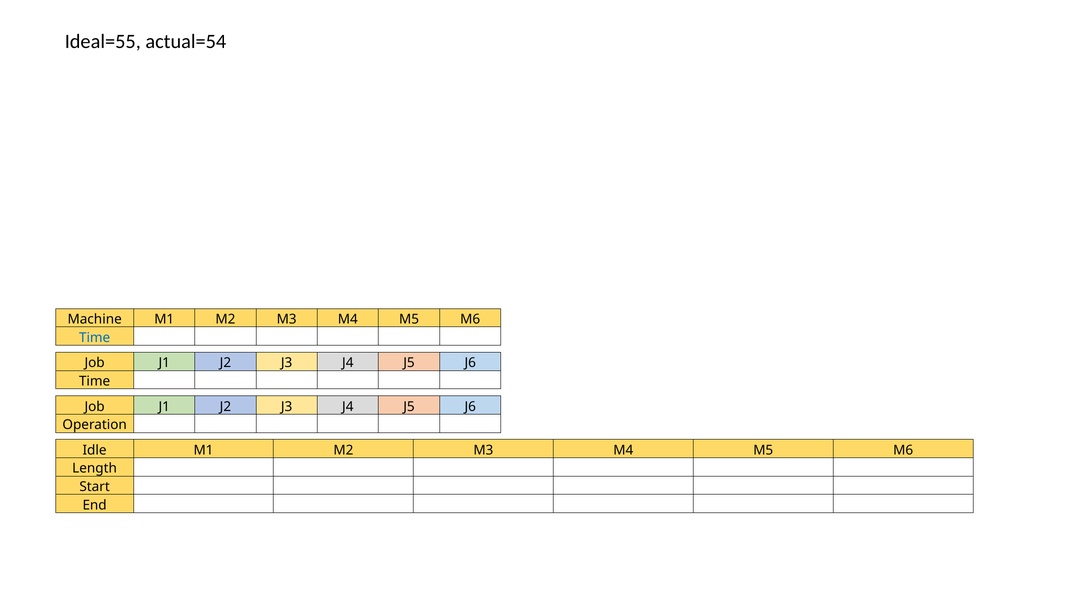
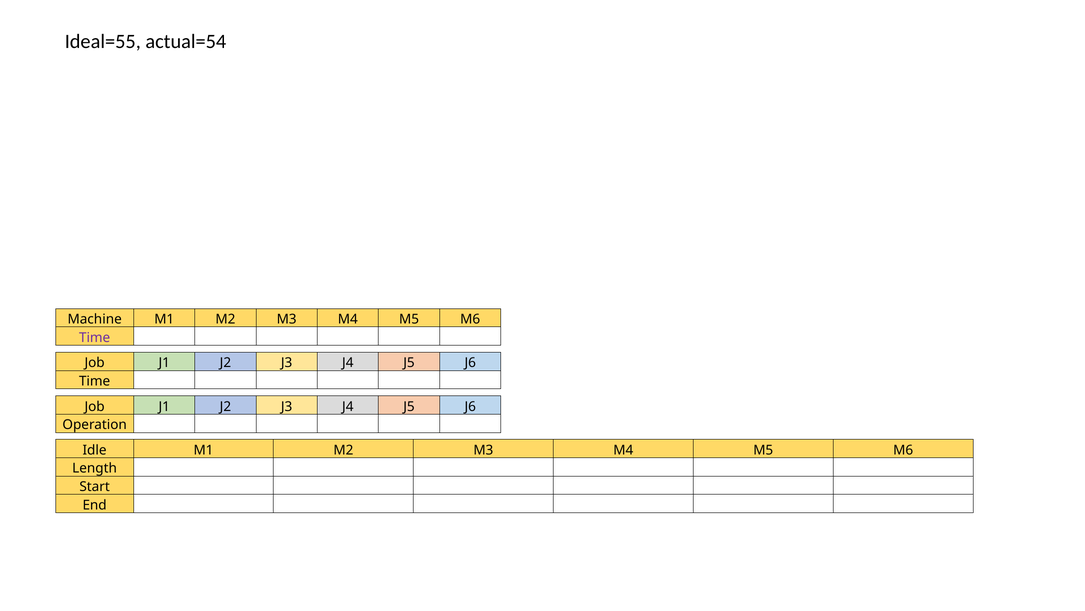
Time at (95, 337) colour: blue -> purple
